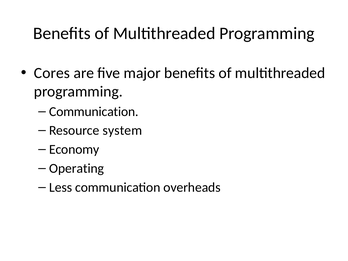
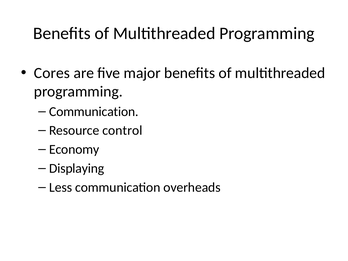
system: system -> control
Operating: Operating -> Displaying
